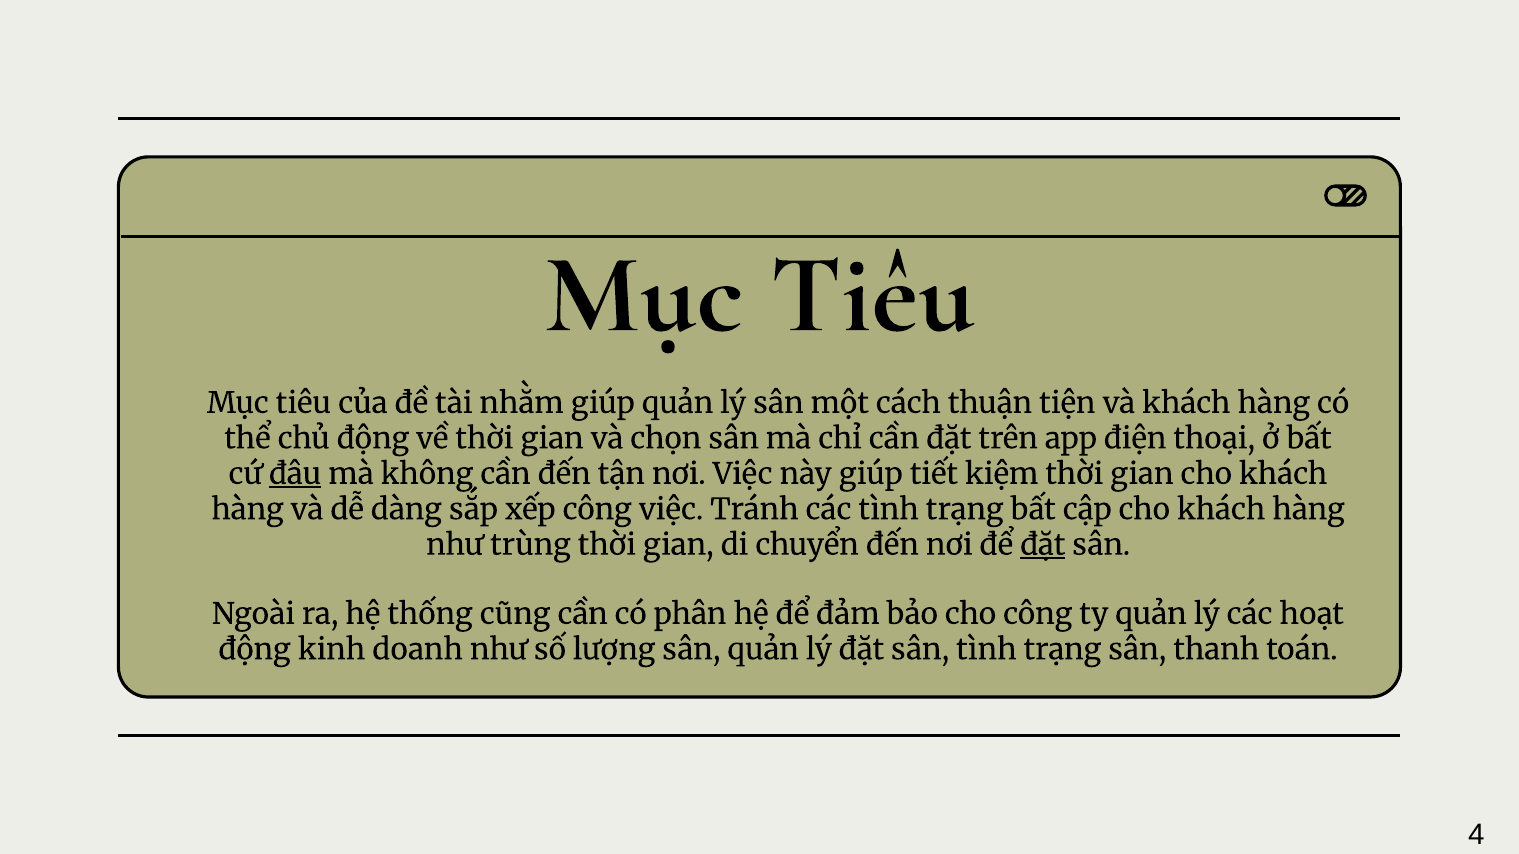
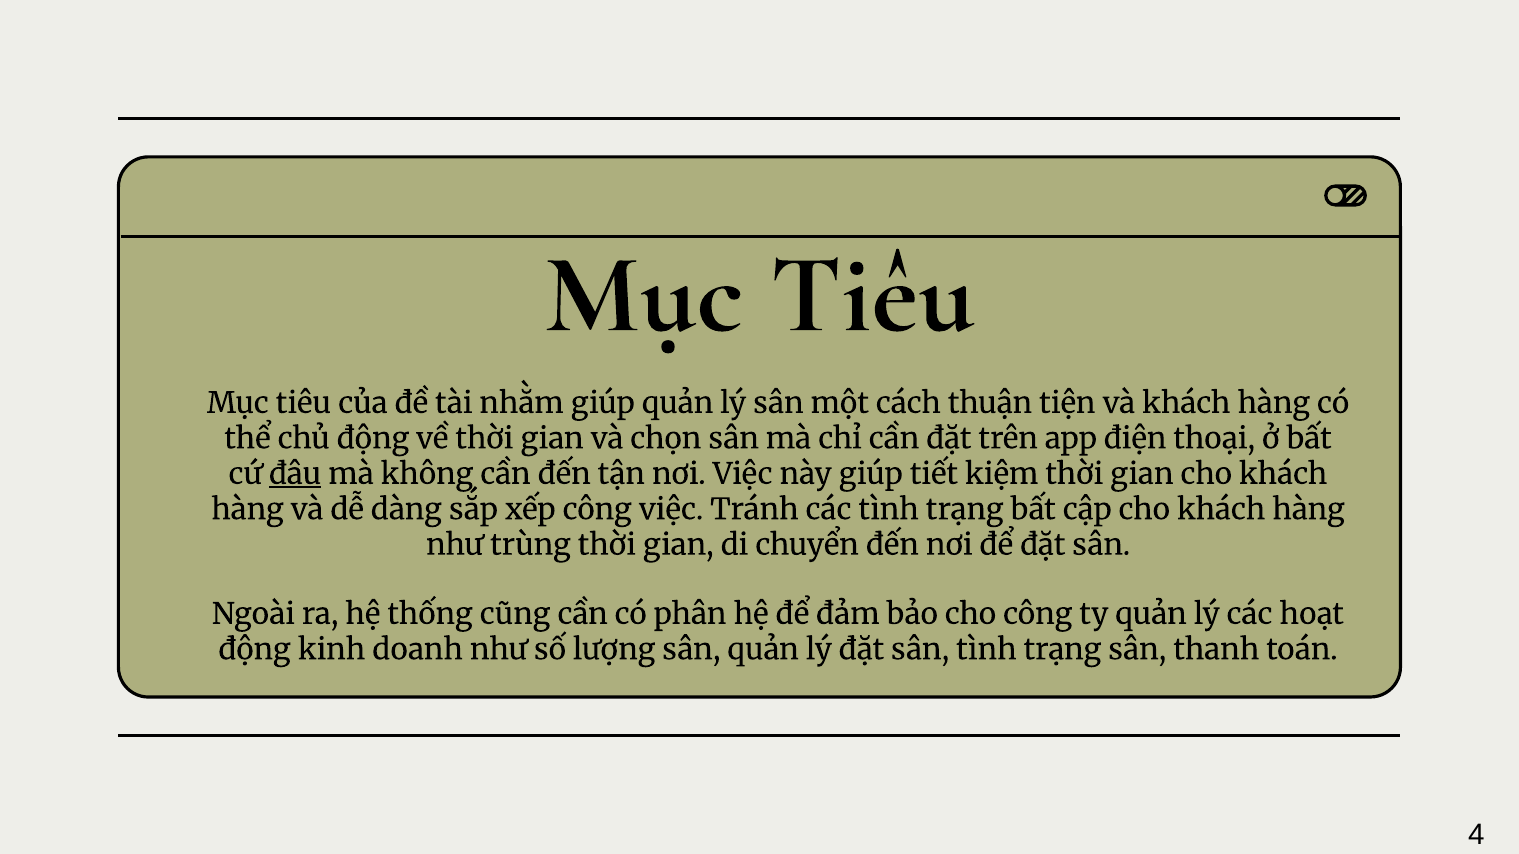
đặt at (1043, 545) underline: present -> none
